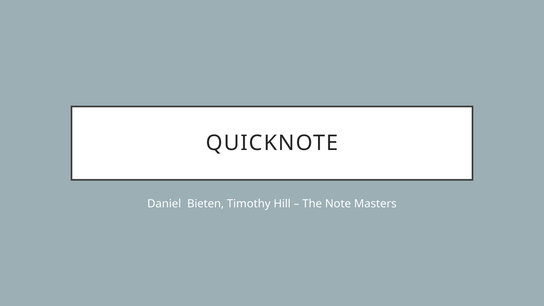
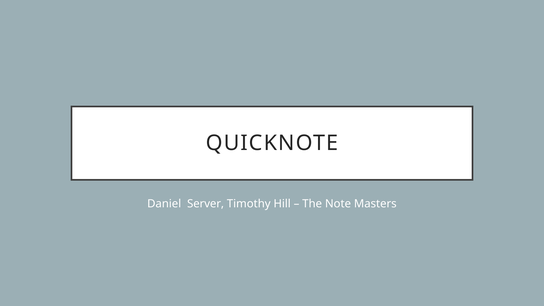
Bieten: Bieten -> Server
